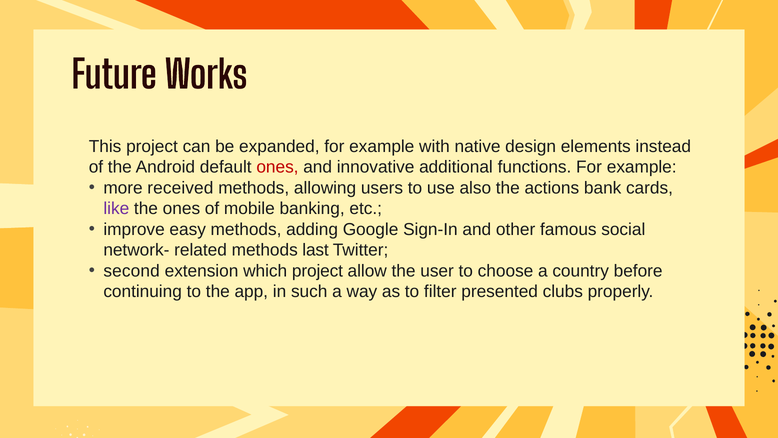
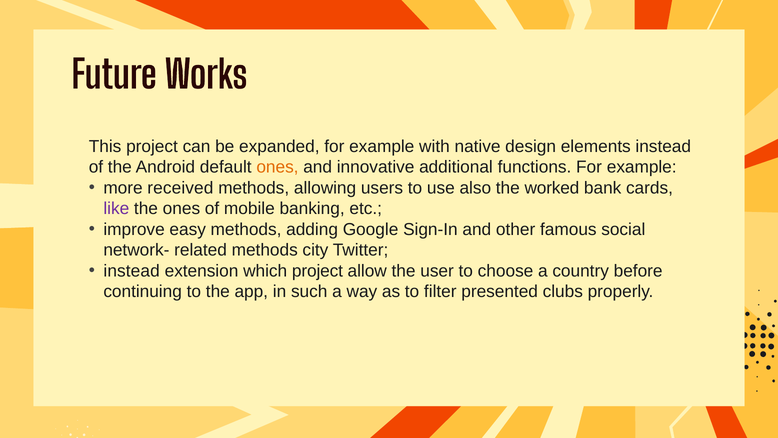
ones at (277, 167) colour: red -> orange
actions: actions -> worked
last: last -> city
second at (132, 271): second -> instead
